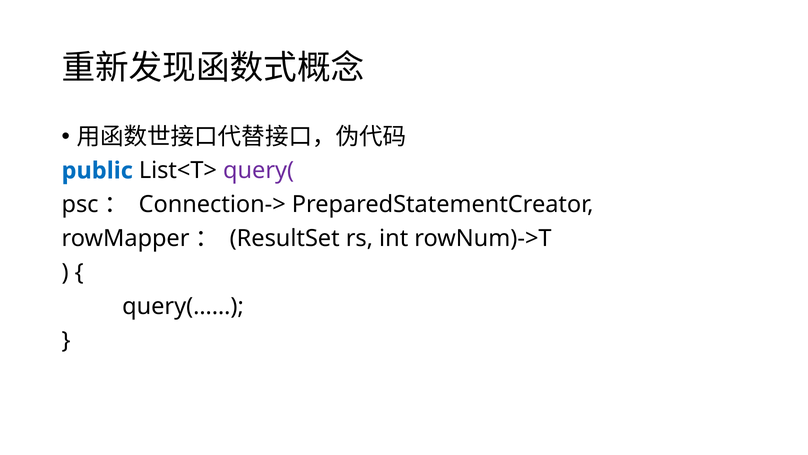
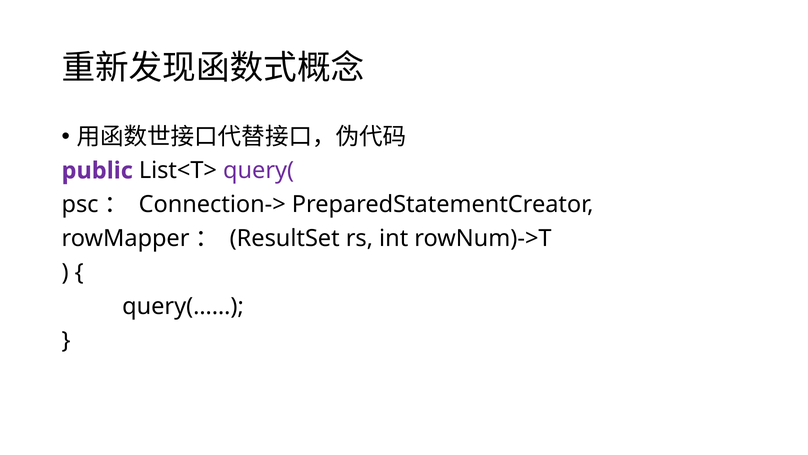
public colour: blue -> purple
